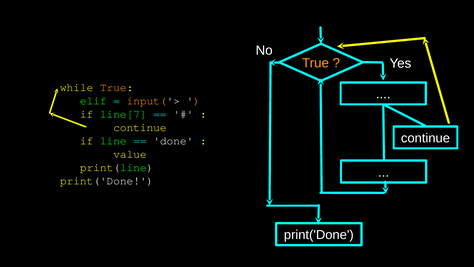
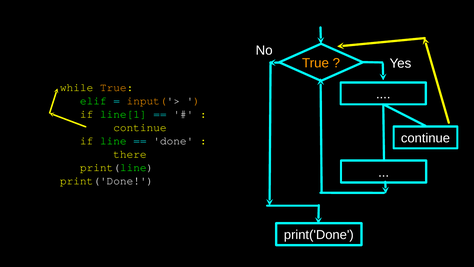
line[7: line[7 -> line[1
value: value -> there
